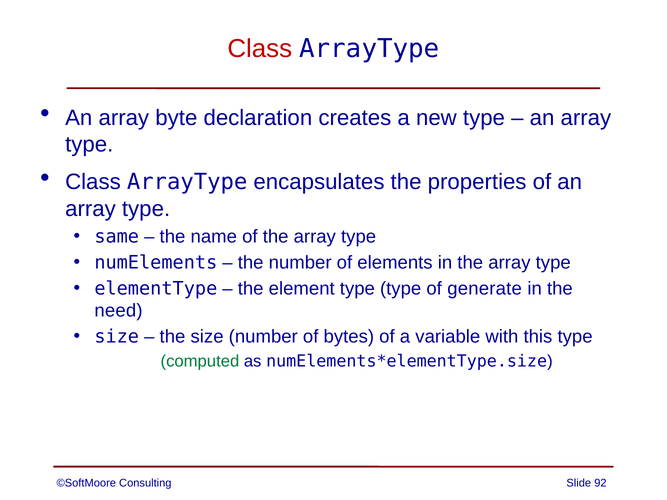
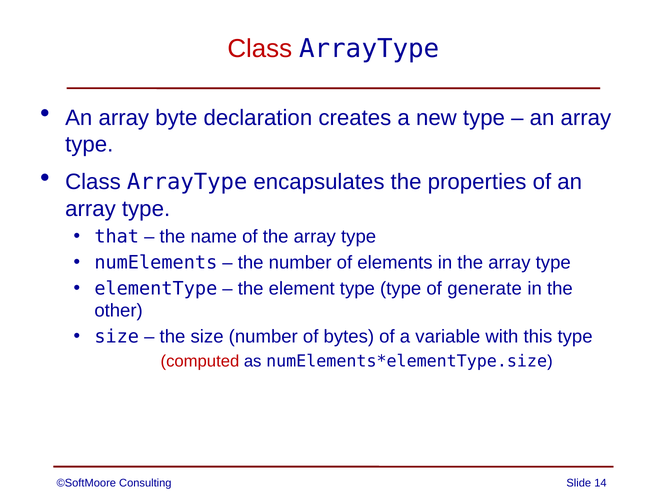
same: same -> that
need: need -> other
computed colour: green -> red
92: 92 -> 14
